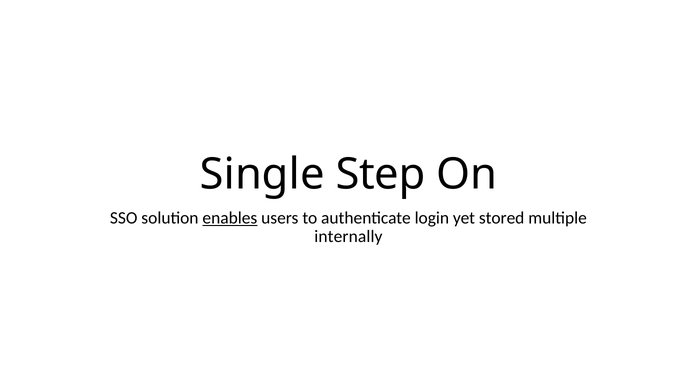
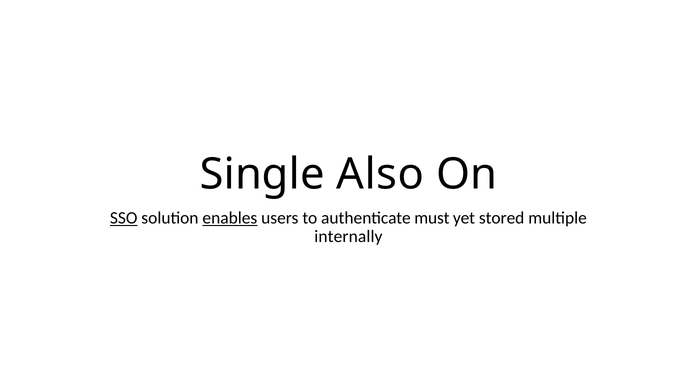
Step: Step -> Also
SSO underline: none -> present
login: login -> must
